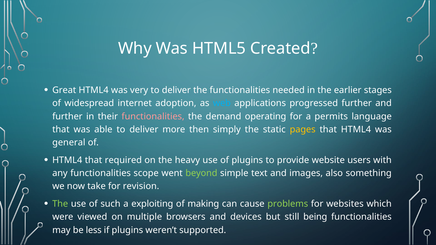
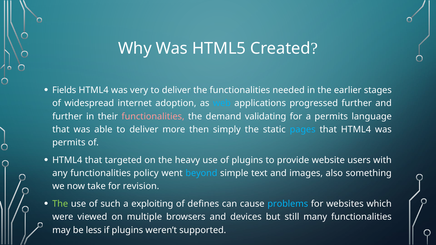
Great: Great -> Fields
operating: operating -> validating
pages colour: yellow -> light blue
general at (69, 143): general -> permits
required: required -> targeted
scope: scope -> policy
beyond colour: light green -> light blue
making: making -> defines
problems colour: light green -> light blue
being: being -> many
